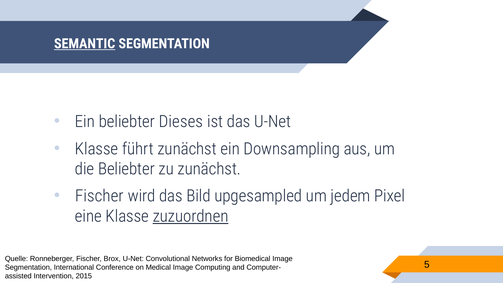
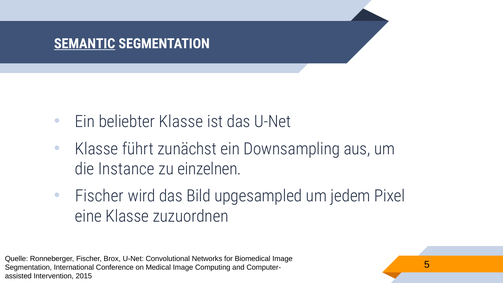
beliebter Dieses: Dieses -> Klasse
die Beliebter: Beliebter -> Instance
zu zunächst: zunächst -> einzelnen
zuzuordnen underline: present -> none
